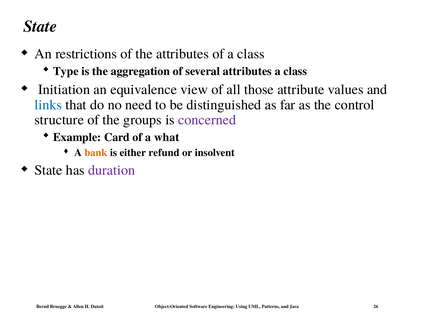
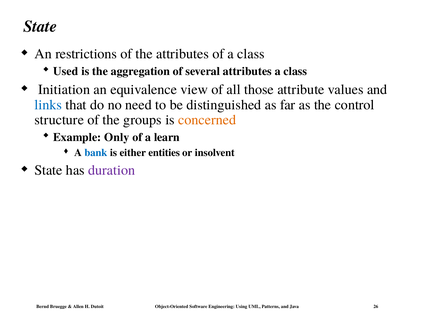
Type: Type -> Used
concerned colour: purple -> orange
Card: Card -> Only
what: what -> learn
bank colour: orange -> blue
refund: refund -> entities
